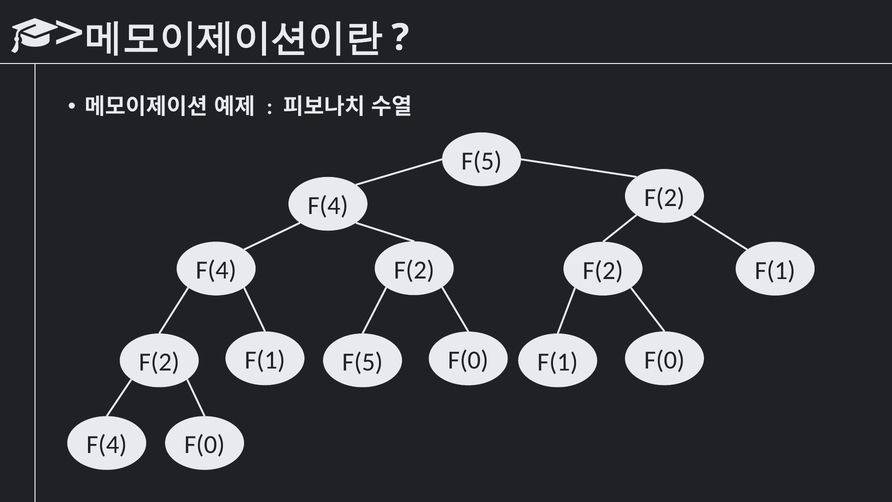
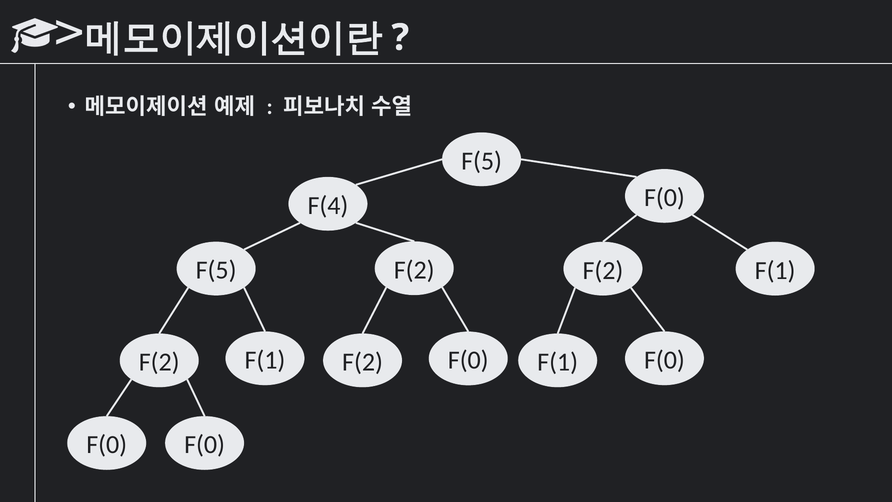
F(2 at (664, 198): F(2 -> F(0
F(4 at (216, 270): F(4 -> F(5
F(5 at (363, 362): F(5 -> F(2
F(4 at (107, 445): F(4 -> F(0
